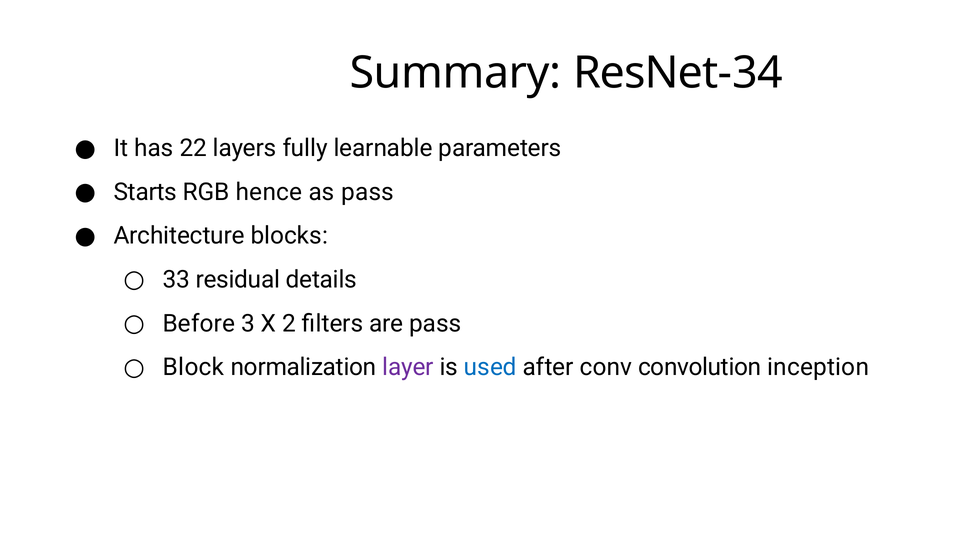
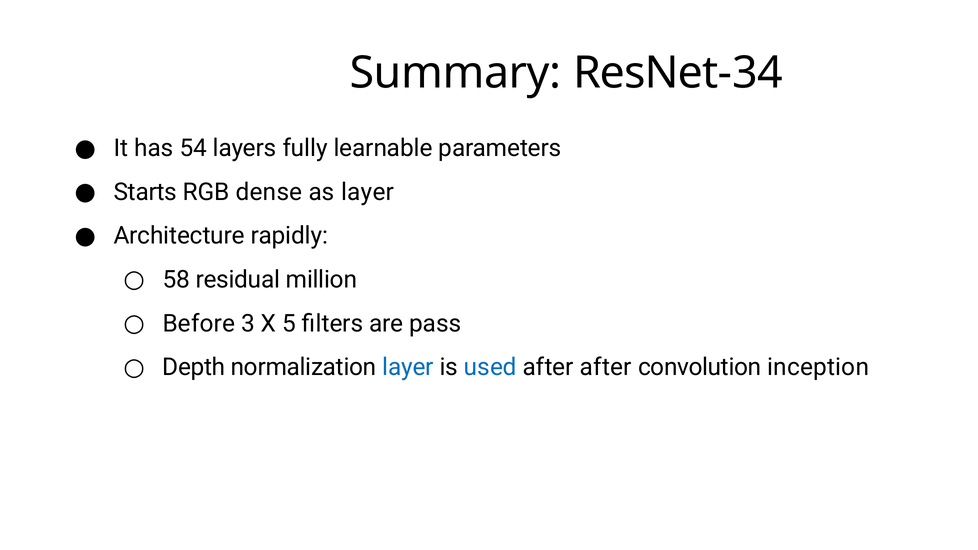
22: 22 -> 54
hence: hence -> dense
as pass: pass -> layer
blocks: blocks -> rapidly
33: 33 -> 58
details: details -> million
2: 2 -> 5
Block: Block -> Depth
layer at (408, 367) colour: purple -> blue
after conv: conv -> after
